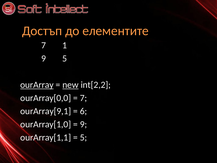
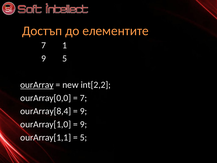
new underline: present -> none
ourArray[9,1: ourArray[9,1 -> ourArray[8,4
6 at (84, 111): 6 -> 9
